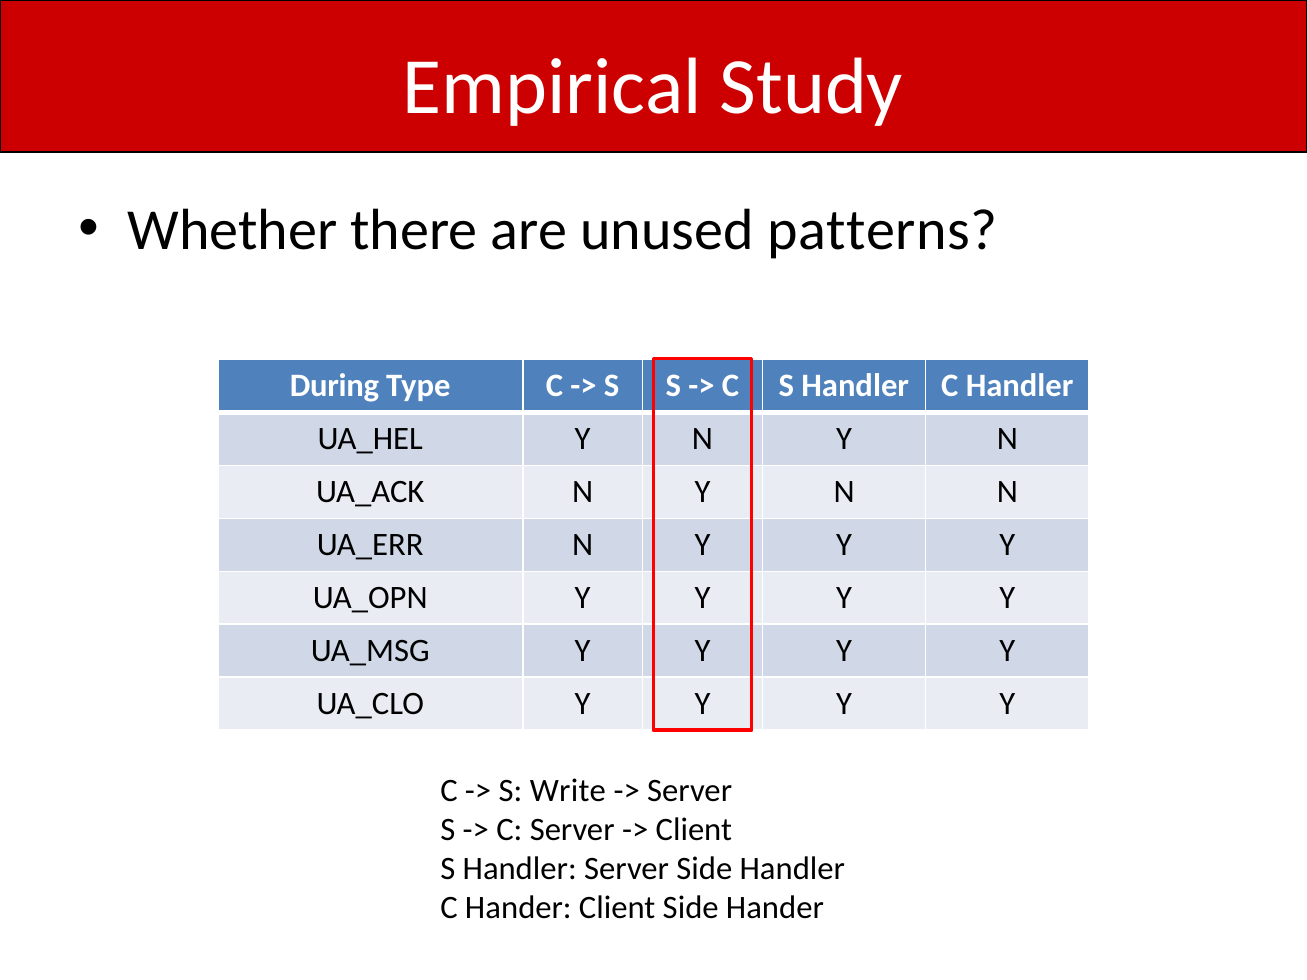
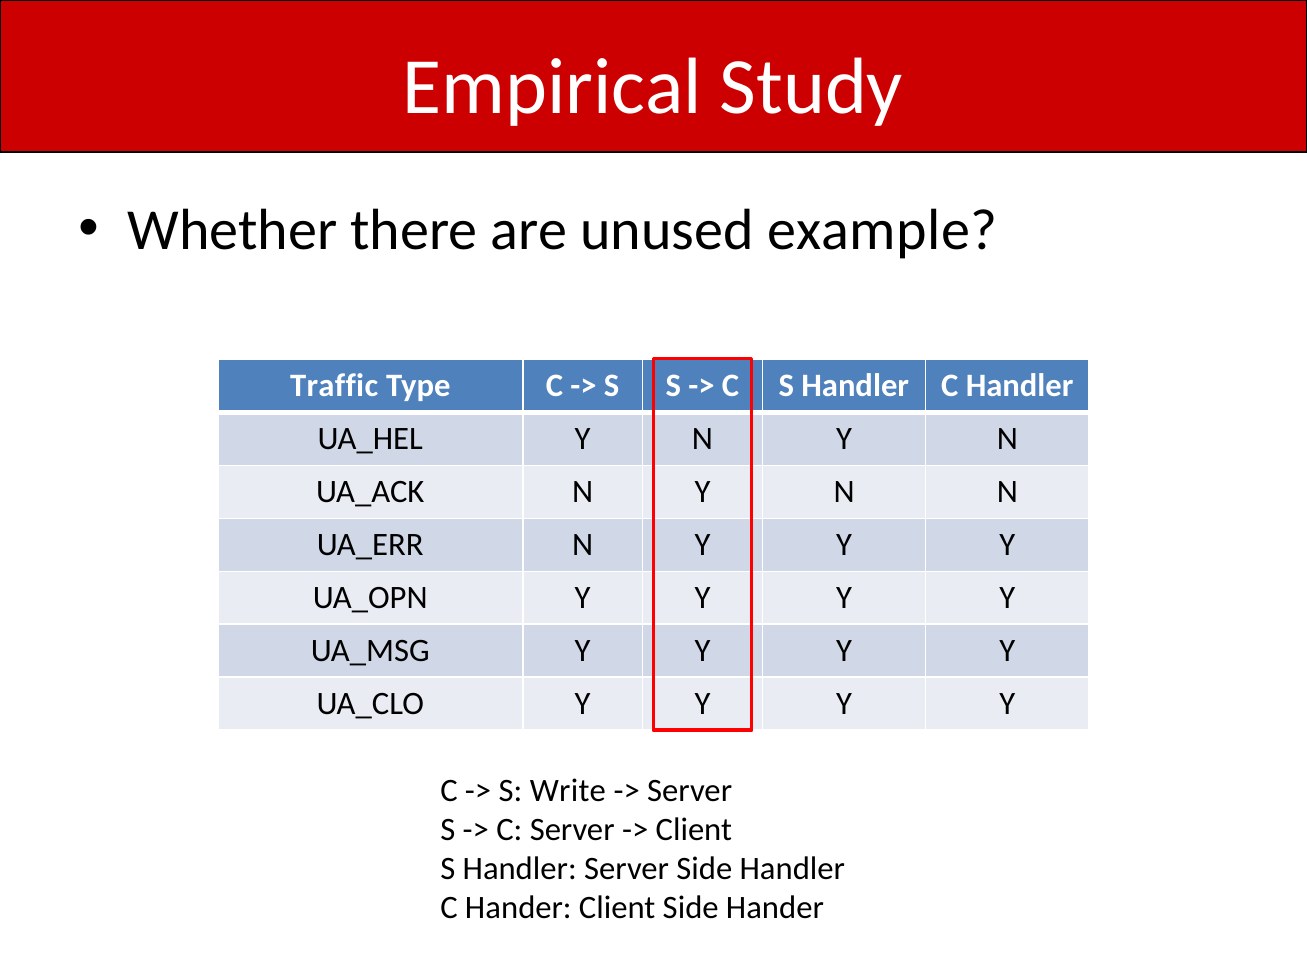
patterns: patterns -> example
During: During -> Traffic
